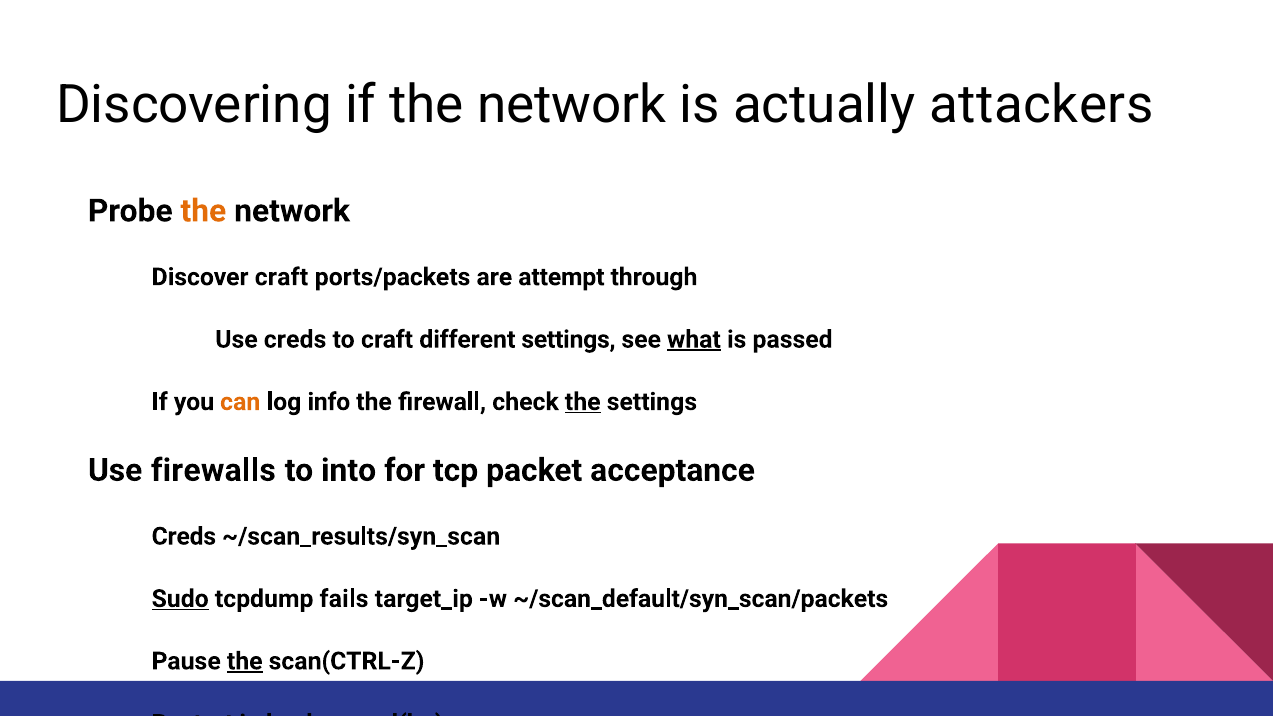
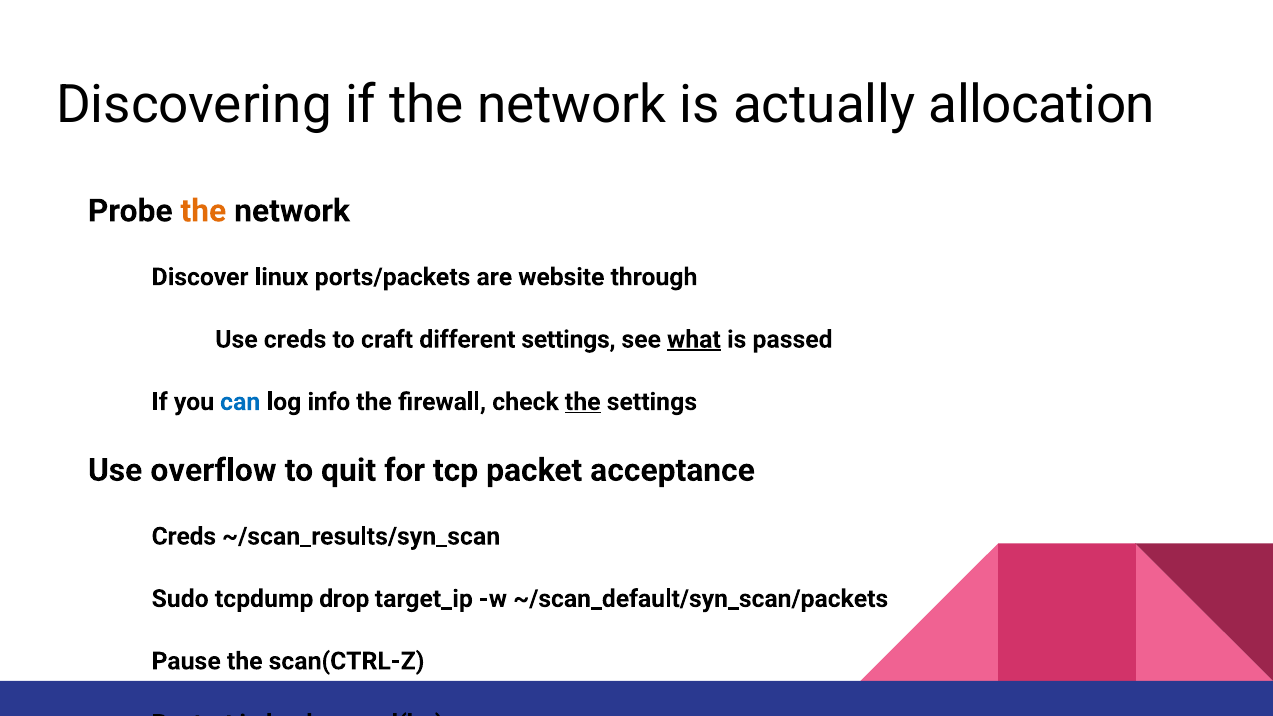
attackers: attackers -> allocation
Discover craft: craft -> linux
attempt: attempt -> website
can colour: orange -> blue
firewalls: firewalls -> overflow
into at (349, 470): into -> quit
Sudo underline: present -> none
fails: fails -> drop
the at (245, 661) underline: present -> none
